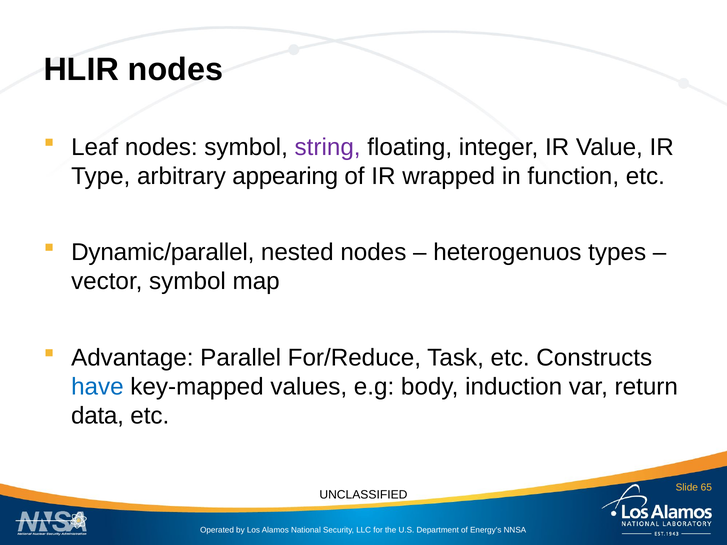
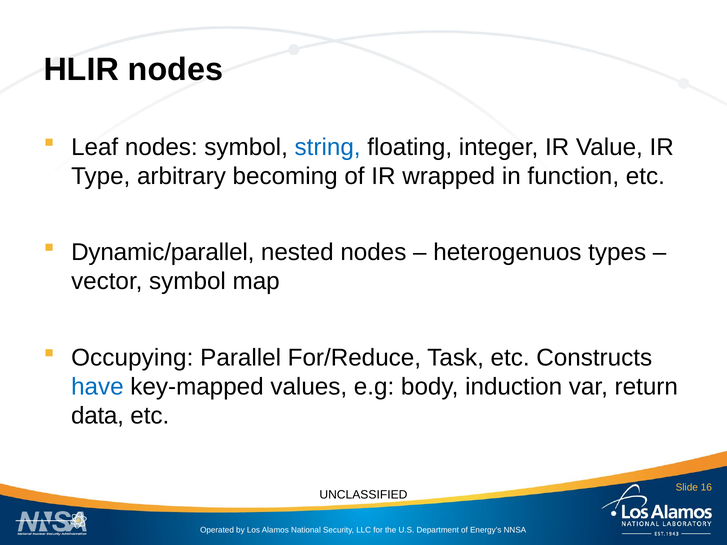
string colour: purple -> blue
appearing: appearing -> becoming
Advantage: Advantage -> Occupying
65: 65 -> 16
